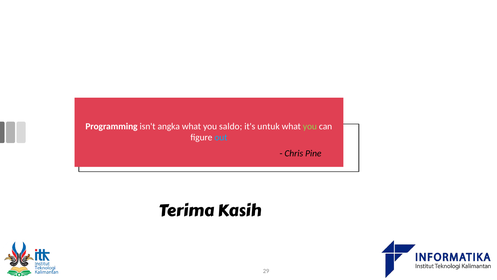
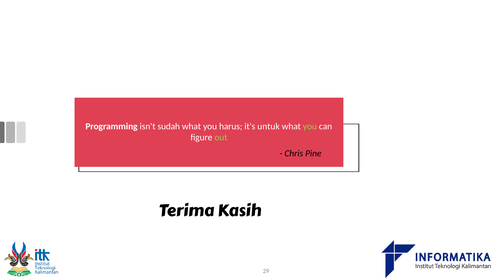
angka: angka -> sudah
saldo: saldo -> harus
out colour: light blue -> light green
